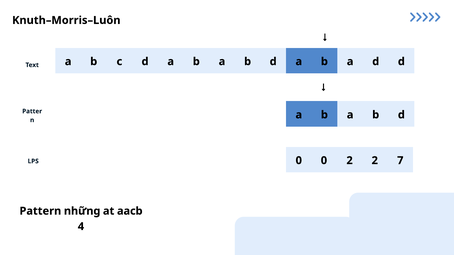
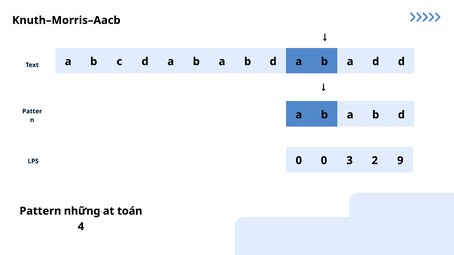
Knuth–Morris–Luôn: Knuth–Morris–Luôn -> Knuth–Morris–Aacb
0 2: 2 -> 3
7: 7 -> 9
aacb: aacb -> toán
